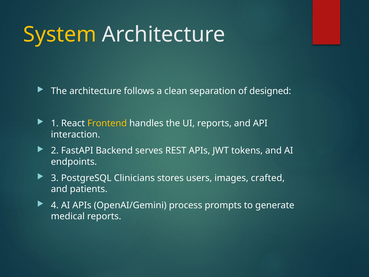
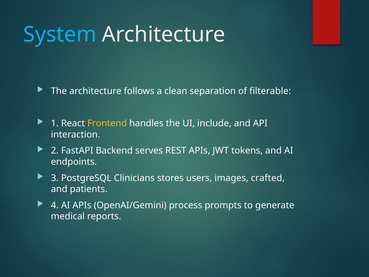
System colour: yellow -> light blue
designed: designed -> filterable
UI reports: reports -> include
